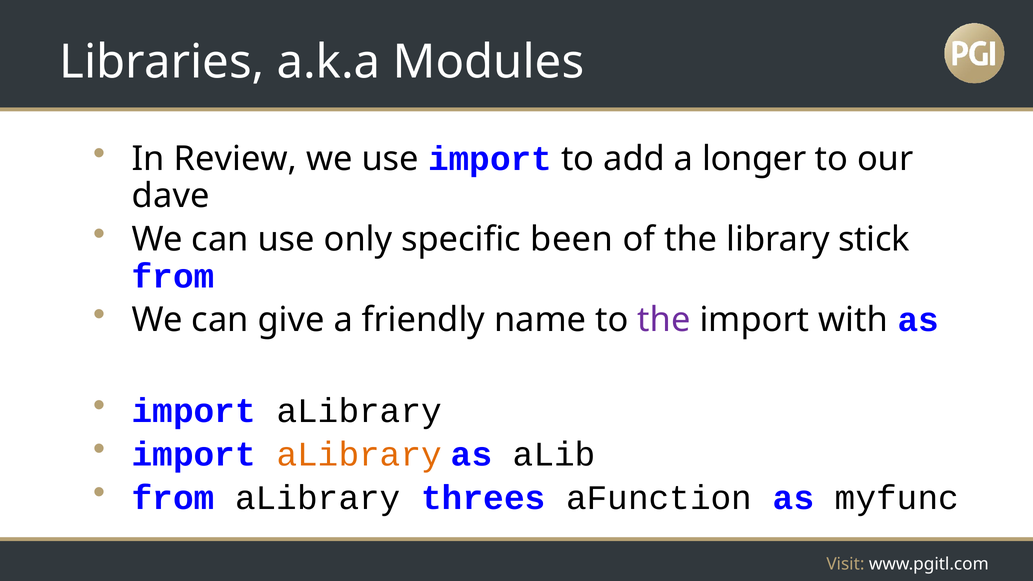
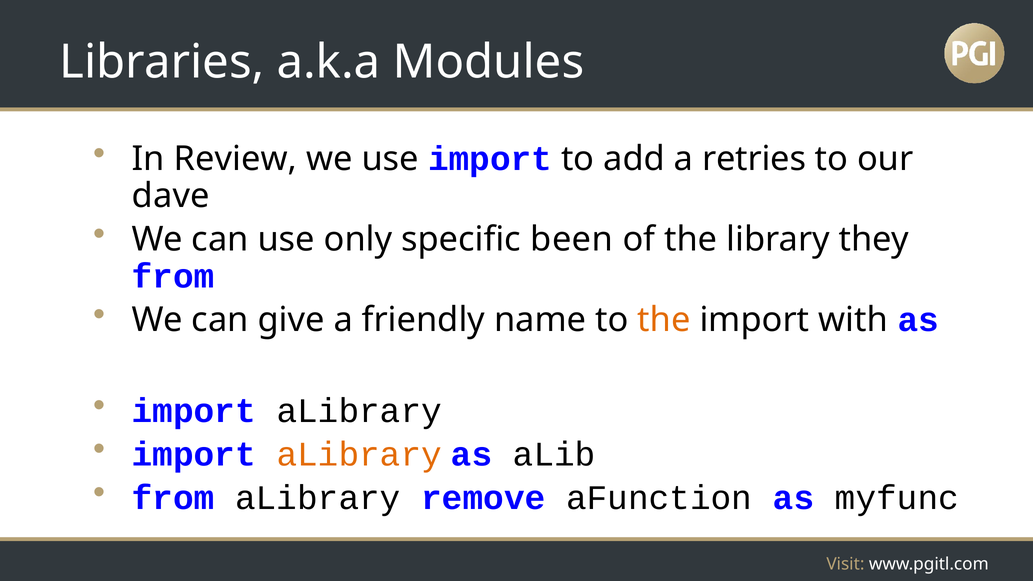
longer: longer -> retries
stick: stick -> they
the at (664, 320) colour: purple -> orange
threes: threes -> remove
